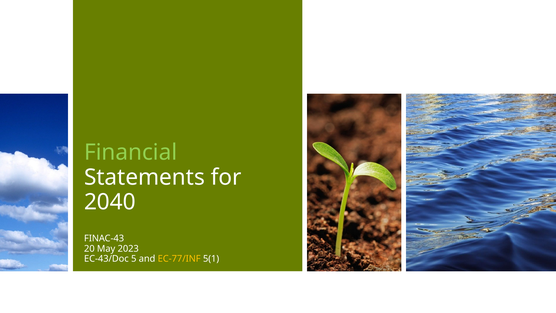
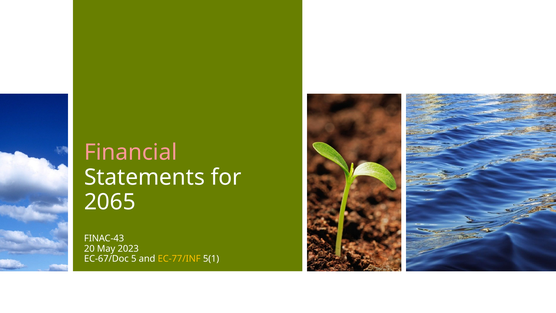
Financial colour: light green -> pink
2040: 2040 -> 2065
EC-43/Doc: EC-43/Doc -> EC-67/Doc
